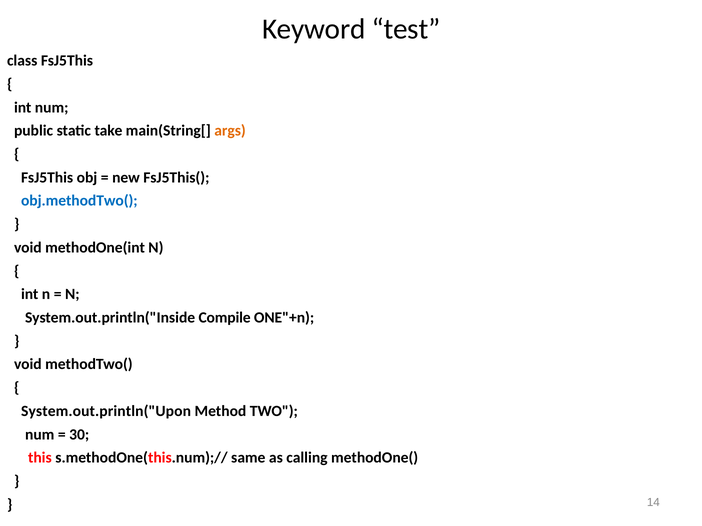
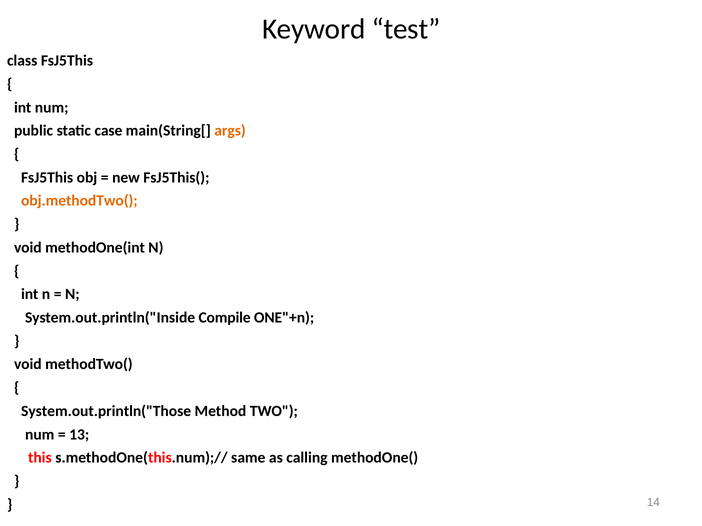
take: take -> case
obj.methodTwo( colour: blue -> orange
System.out.println("Upon: System.out.println("Upon -> System.out.println("Those
30: 30 -> 13
